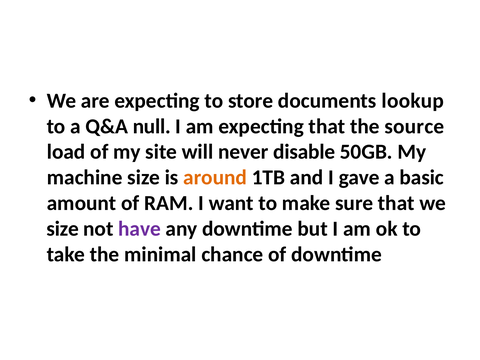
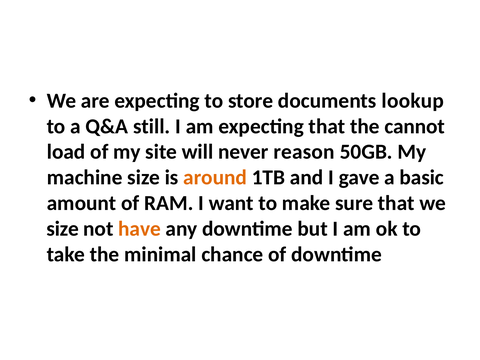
null: null -> still
source: source -> cannot
disable: disable -> reason
have colour: purple -> orange
